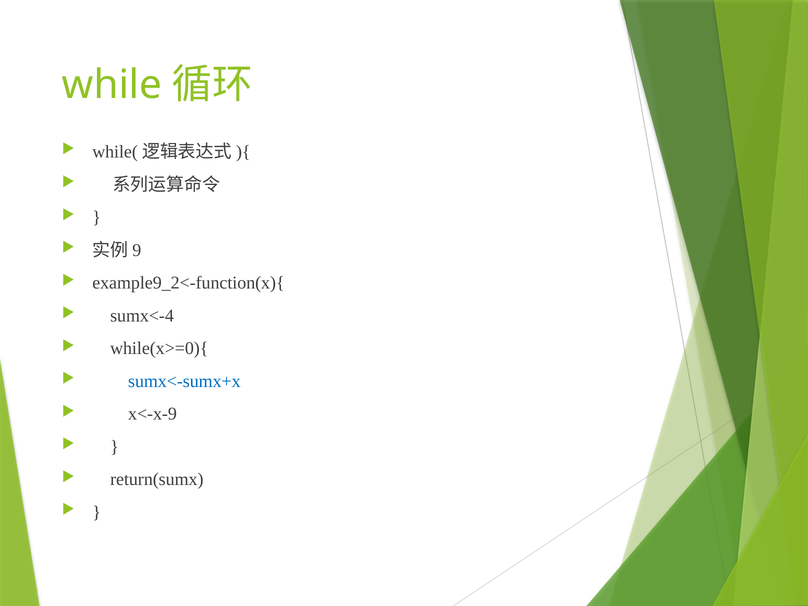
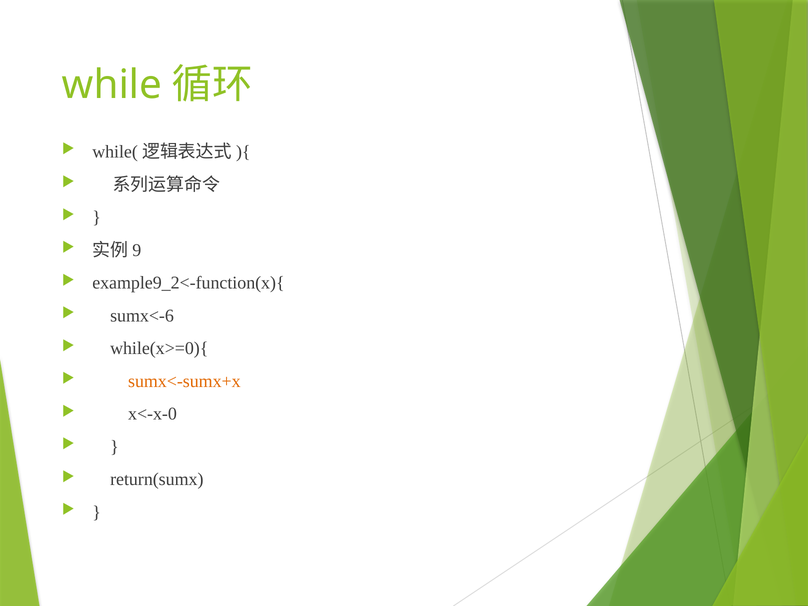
sumx<-4: sumx<-4 -> sumx<-6
sumx<-sumx+x colour: blue -> orange
x<-x-9: x<-x-9 -> x<-x-0
